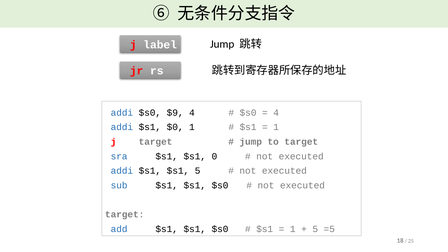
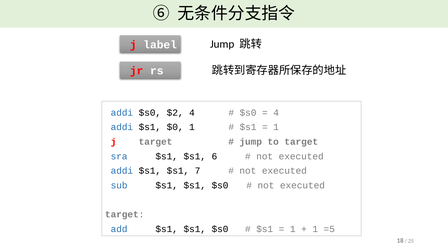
$9: $9 -> $2
0: 0 -> 6
$s1 5: 5 -> 7
5 at (315, 229): 5 -> 1
